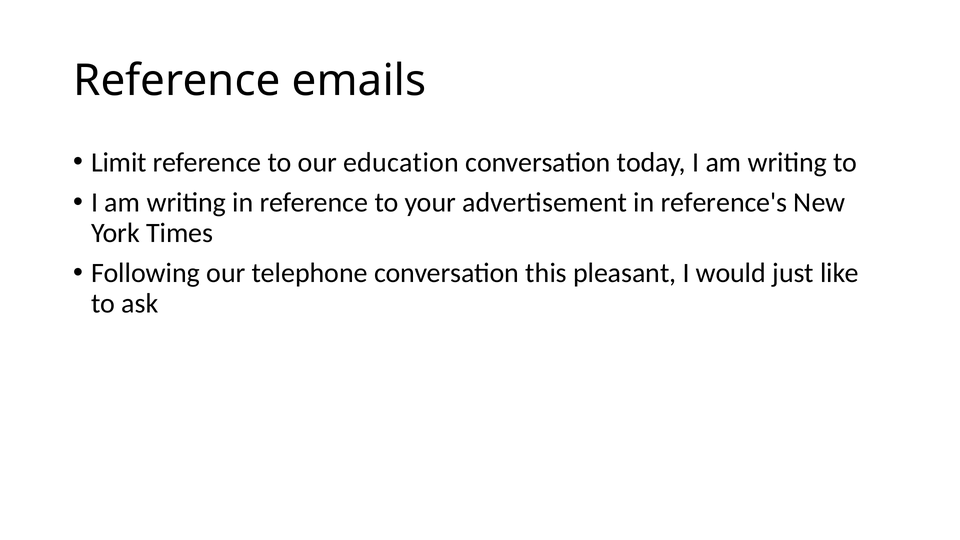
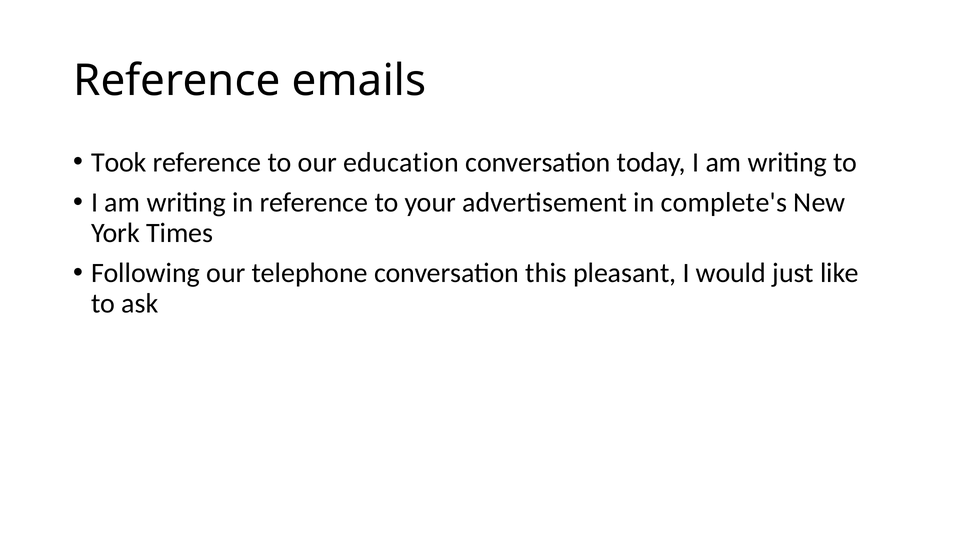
Limit: Limit -> Took
reference's: reference's -> complete's
